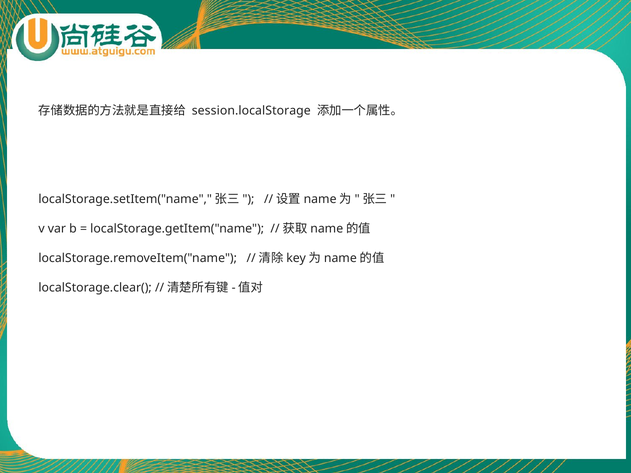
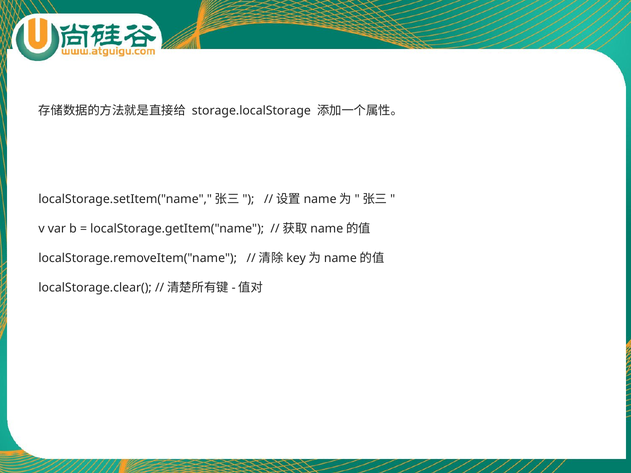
session.localStorage: session.localStorage -> storage.localStorage
